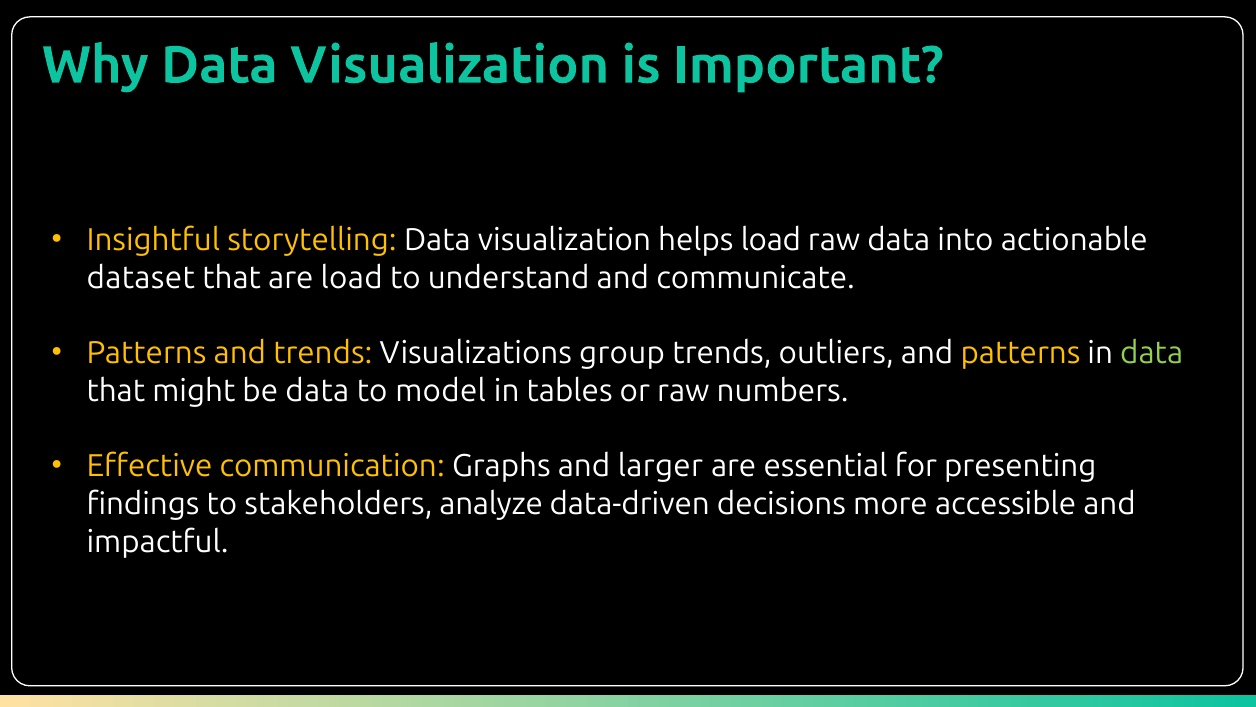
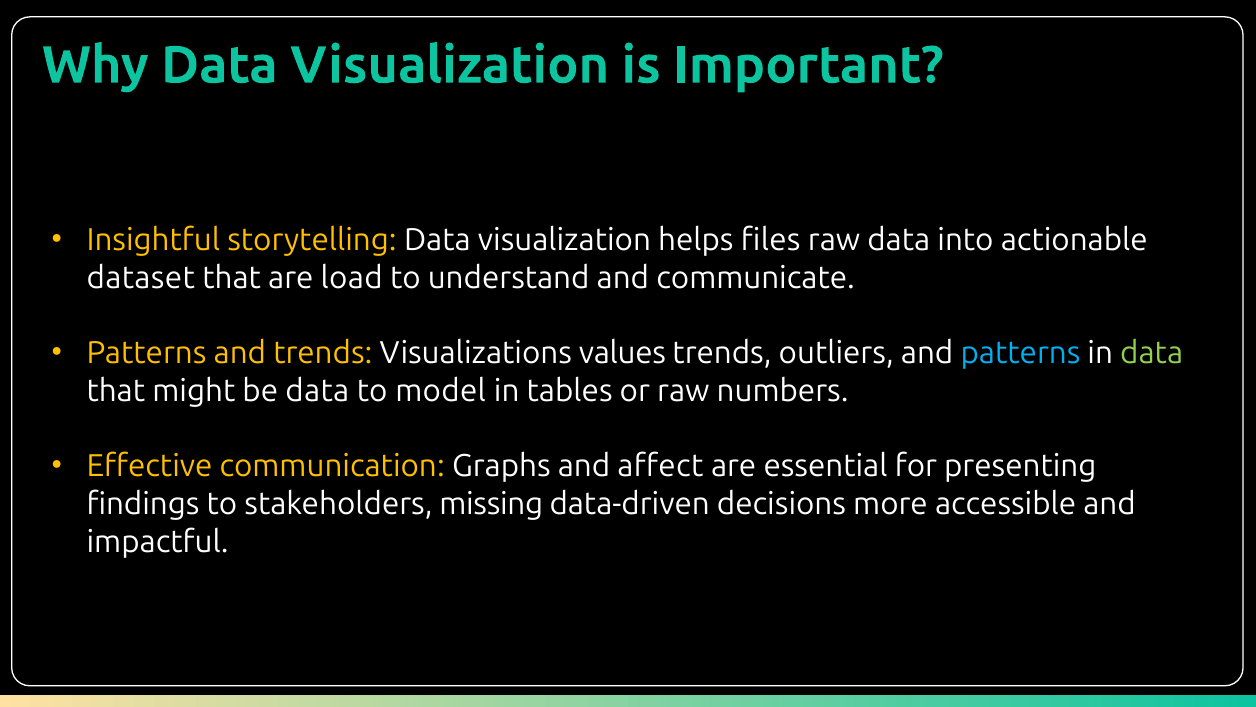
helps load: load -> files
group: group -> values
patterns at (1020, 353) colour: yellow -> light blue
larger: larger -> affect
analyze: analyze -> missing
